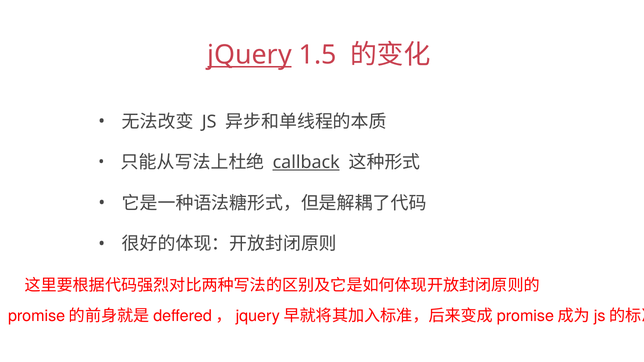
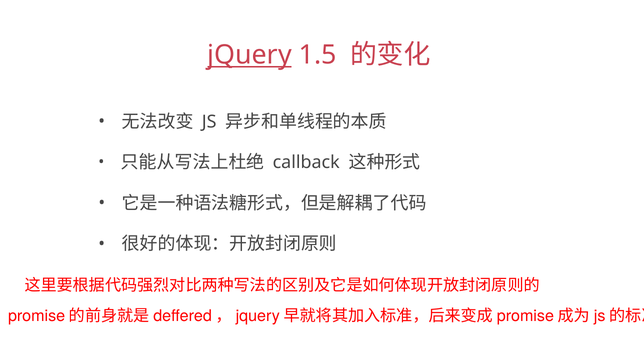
callback underline: present -> none
